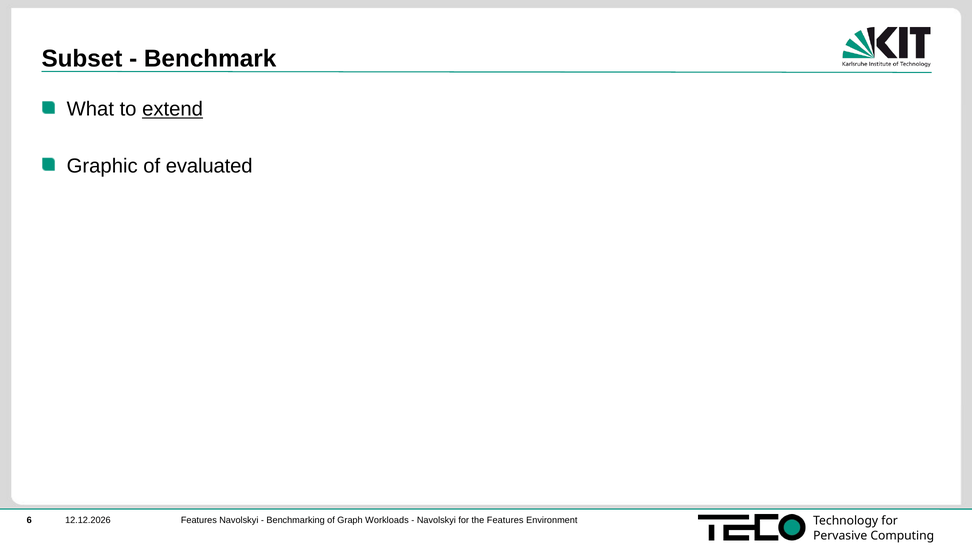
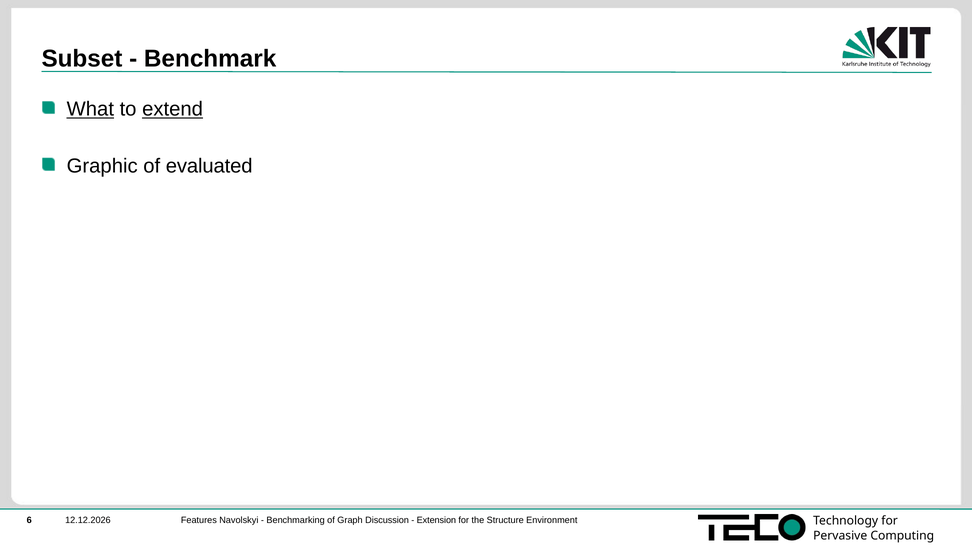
What underline: none -> present
Workloads: Workloads -> Discussion
Navolskyi at (436, 520): Navolskyi -> Extension
the Features: Features -> Structure
